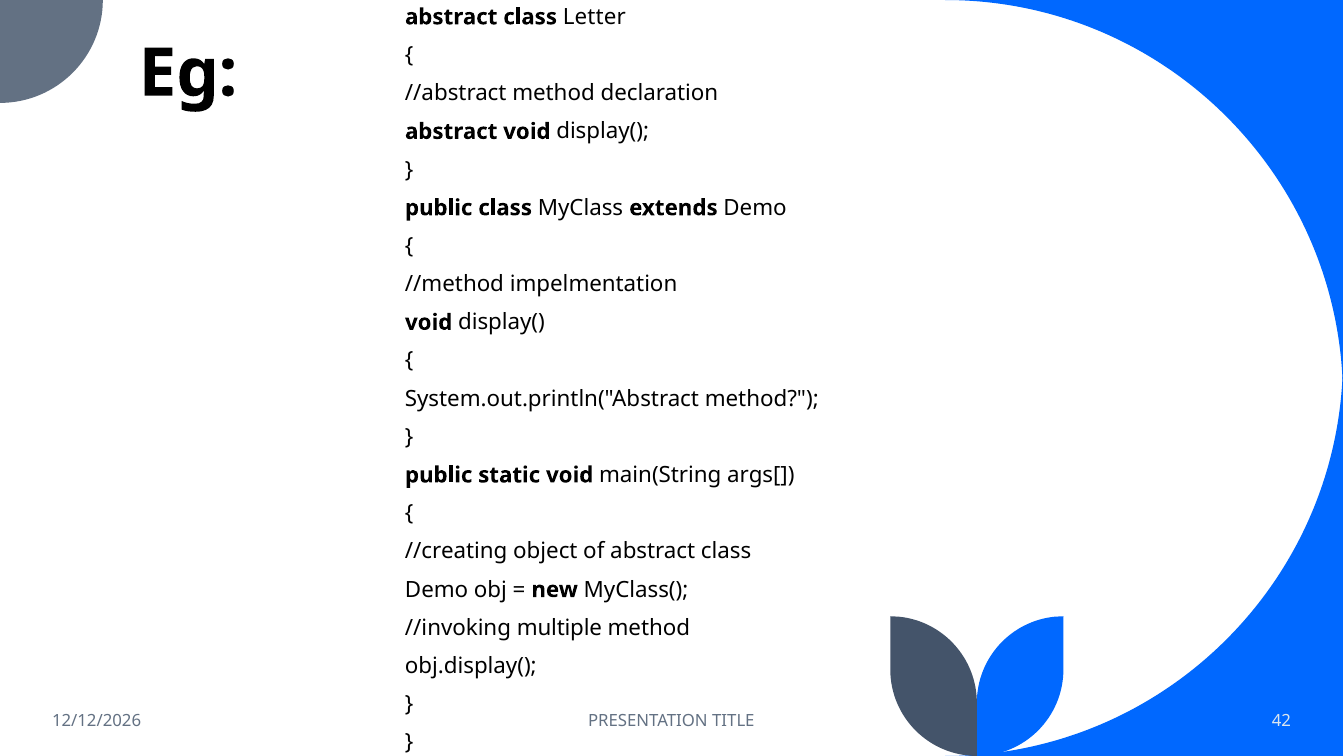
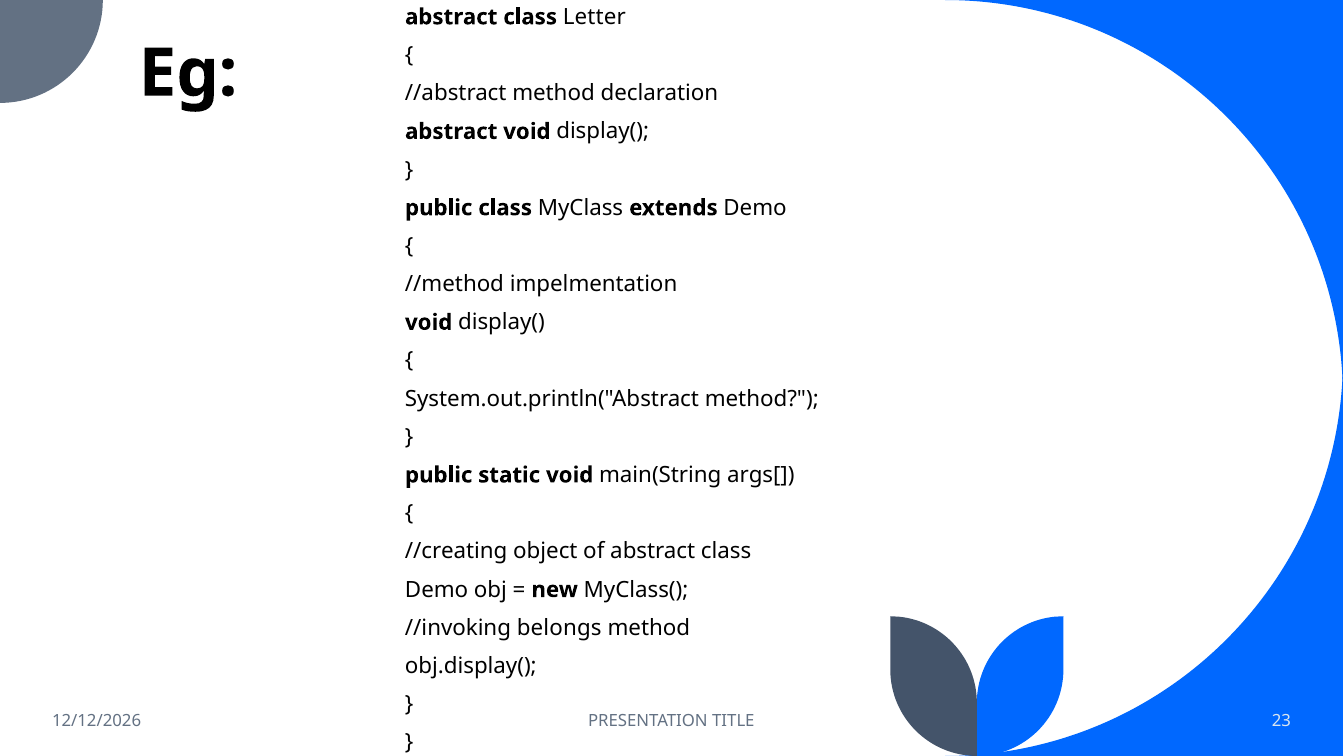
multiple: multiple -> belongs
42: 42 -> 23
